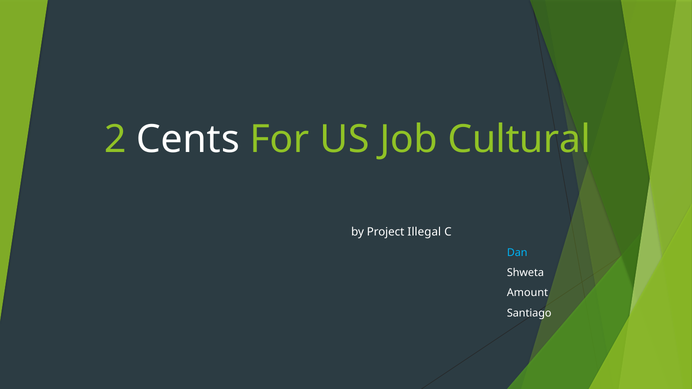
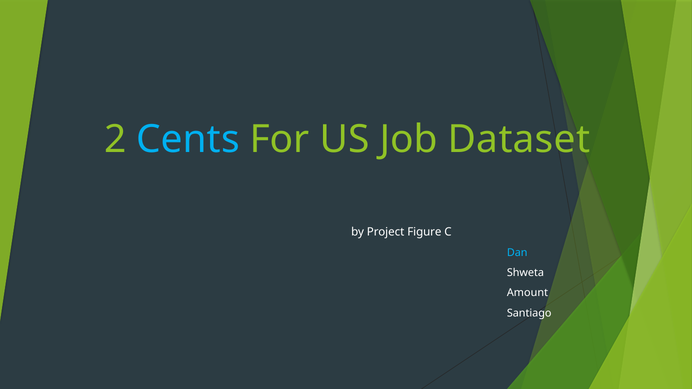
Cents colour: white -> light blue
Cultural: Cultural -> Dataset
Illegal: Illegal -> Figure
